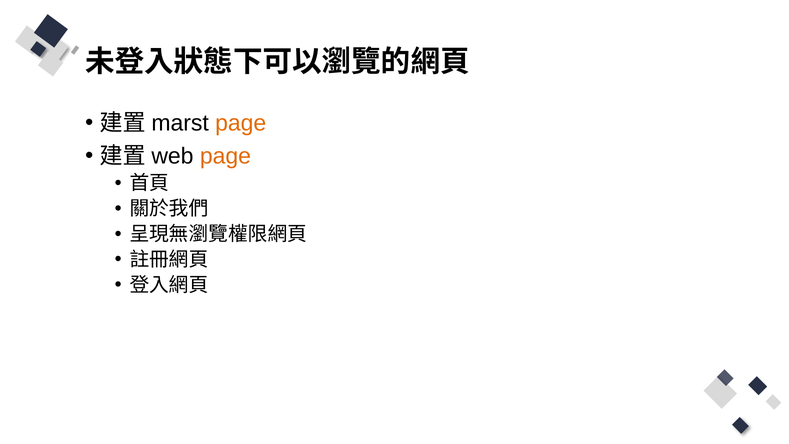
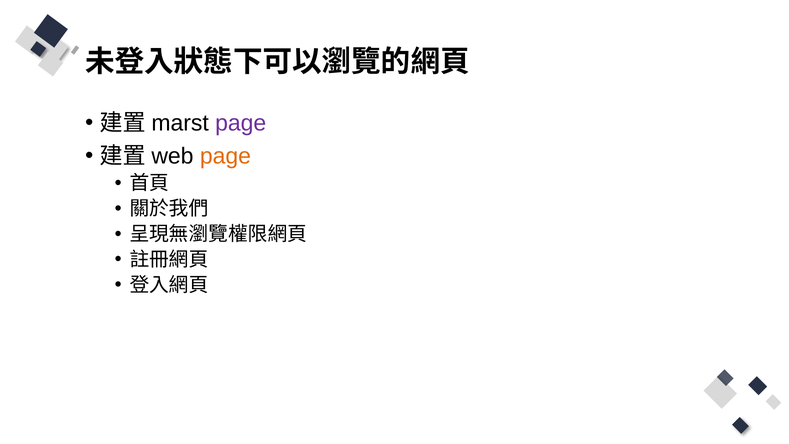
page at (241, 123) colour: orange -> purple
